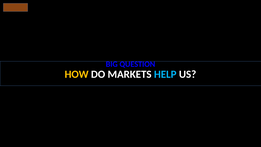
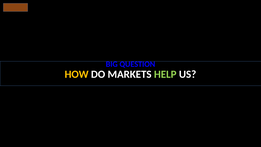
HELP colour: light blue -> light green
